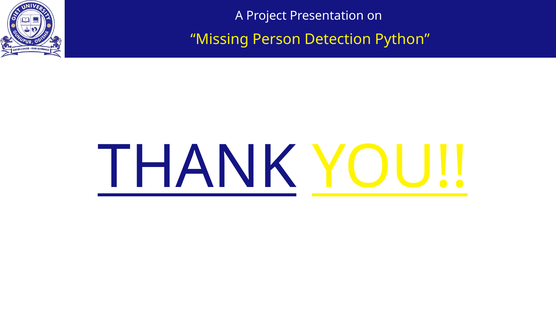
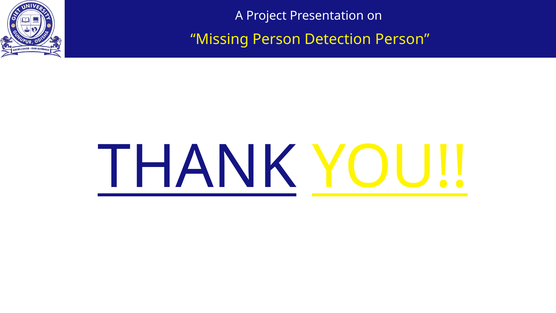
Detection Python: Python -> Person
